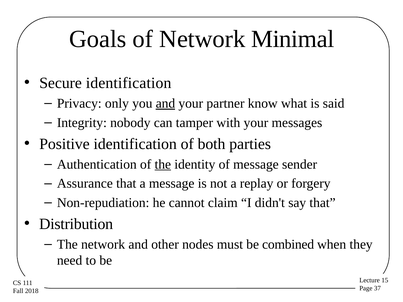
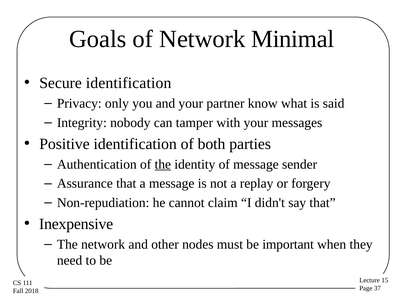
and at (165, 104) underline: present -> none
Distribution: Distribution -> Inexpensive
combined: combined -> important
